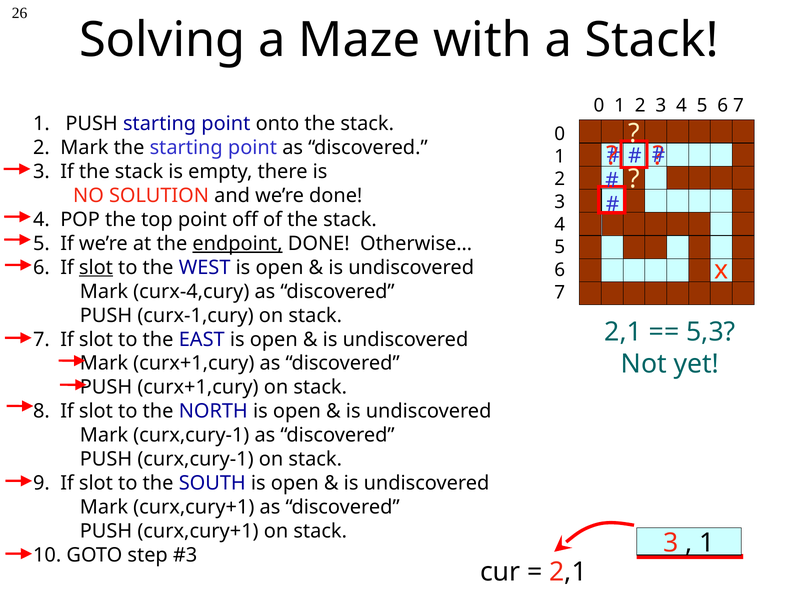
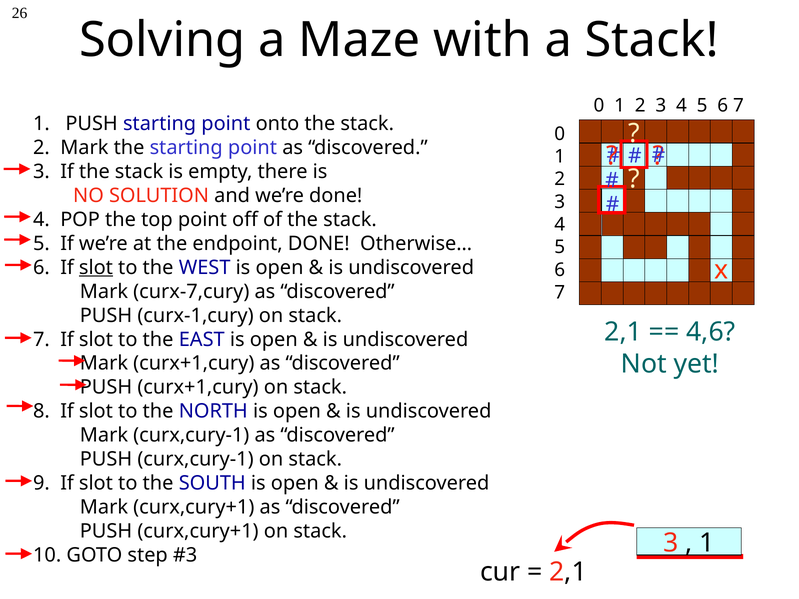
endpoint underline: present -> none
curx-4,cury: curx-4,cury -> curx-7,cury
5,3: 5,3 -> 4,6
